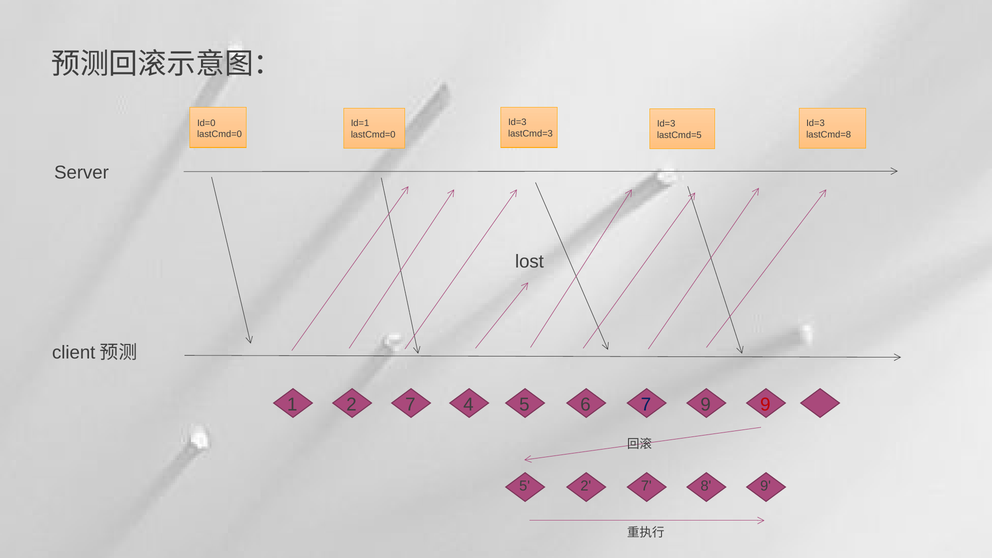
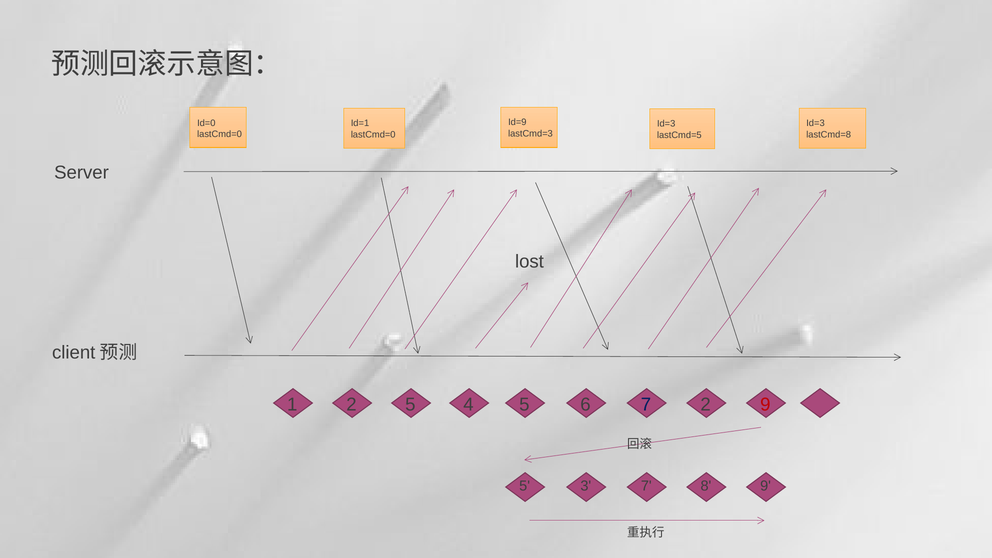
Id=3 at (517, 122): Id=3 -> Id=9
1 2 7: 7 -> 5
7 9: 9 -> 2
5 2: 2 -> 3
